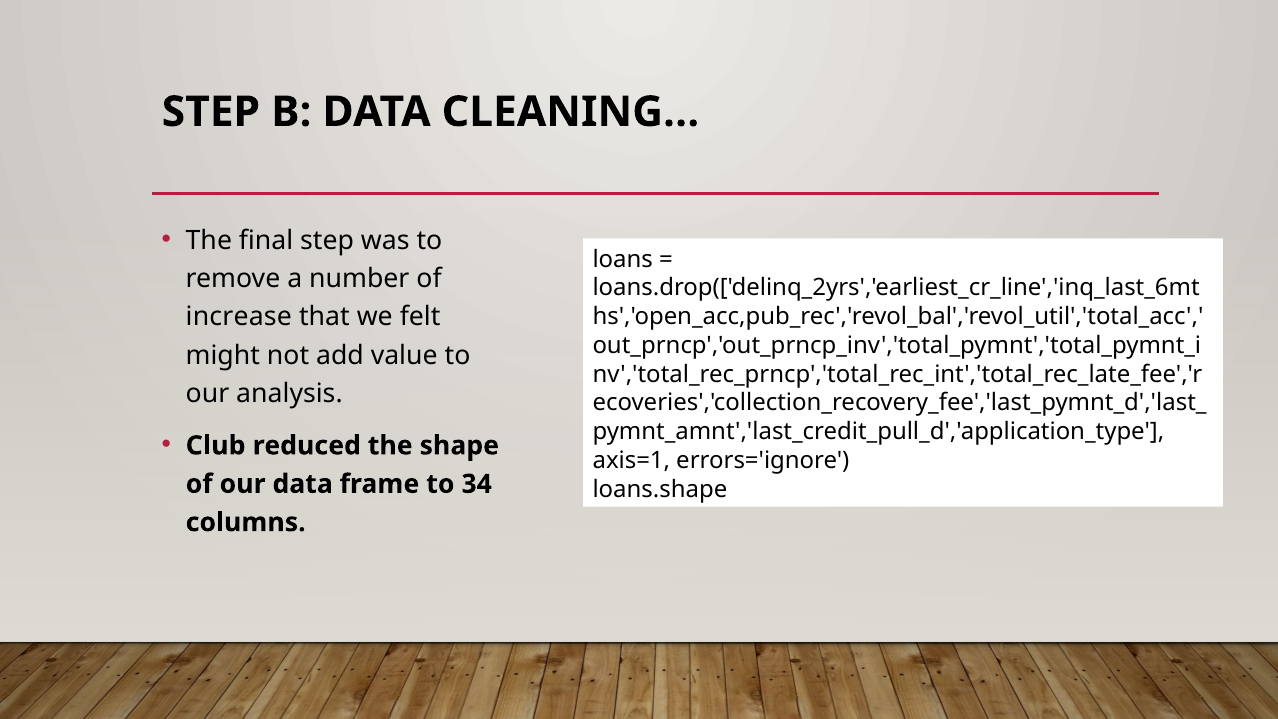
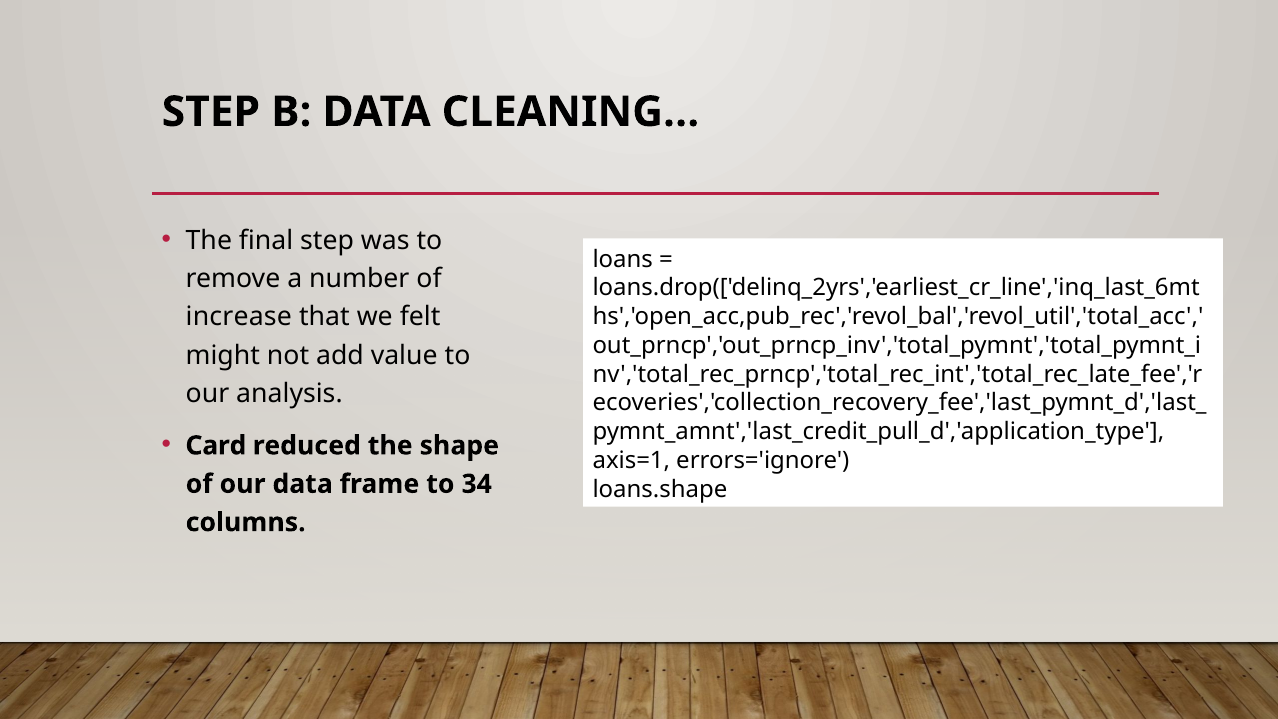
Club: Club -> Card
